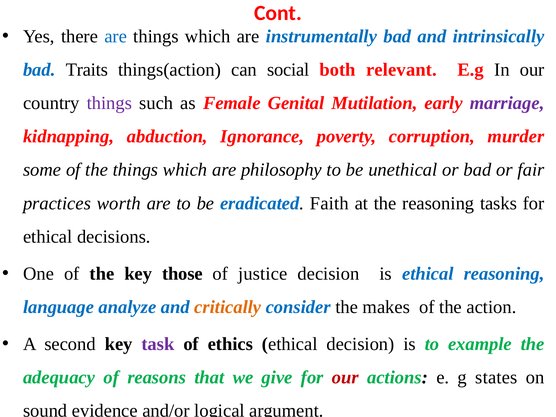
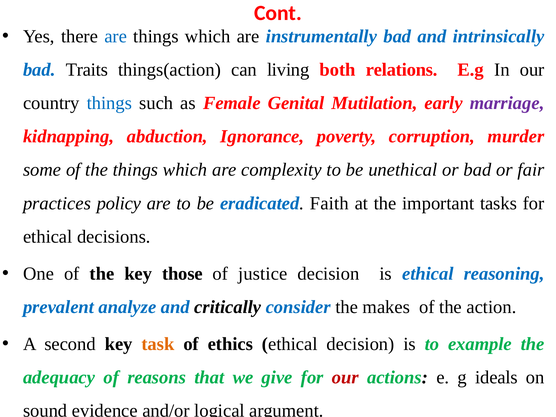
social: social -> living
relevant: relevant -> relations
things at (109, 103) colour: purple -> blue
philosophy: philosophy -> complexity
worth: worth -> policy
the reasoning: reasoning -> important
language: language -> prevalent
critically colour: orange -> black
task colour: purple -> orange
states: states -> ideals
